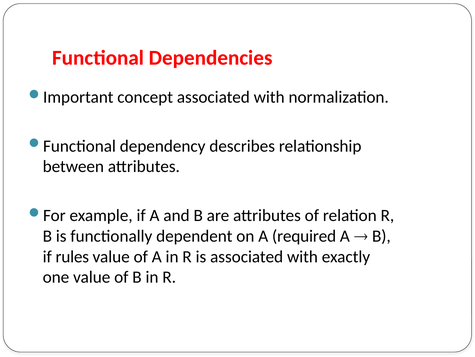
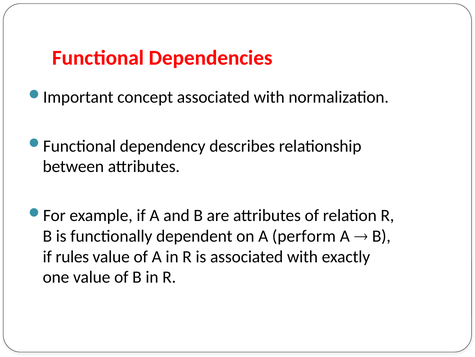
required: required -> perform
